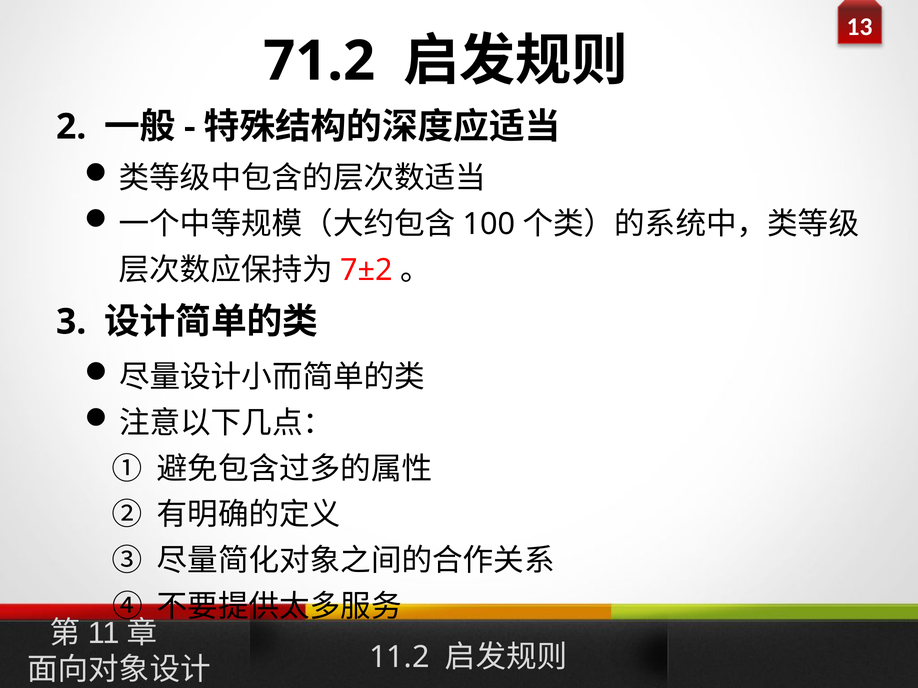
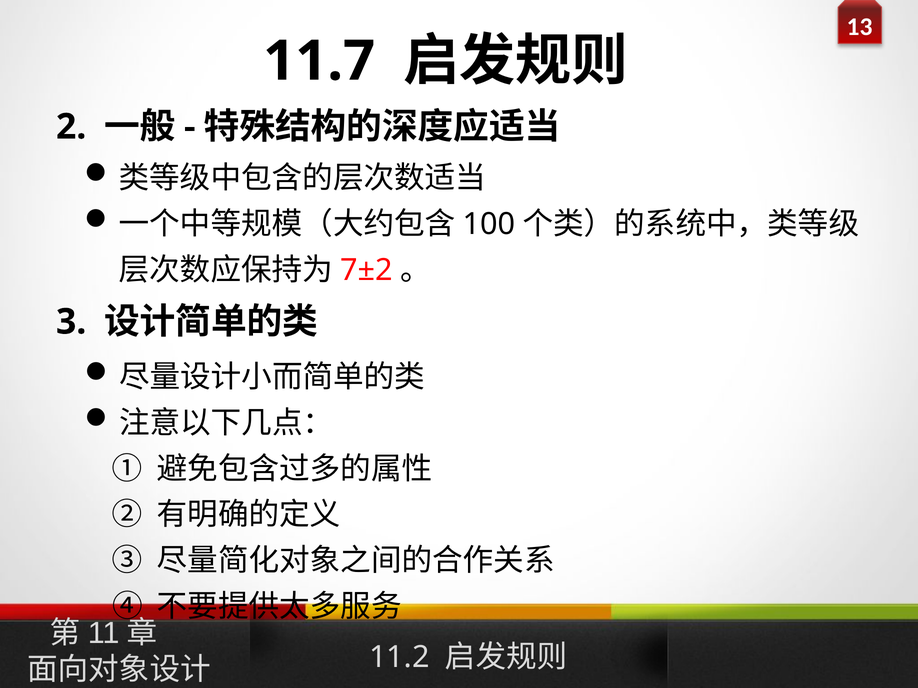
71.2: 71.2 -> 11.7
